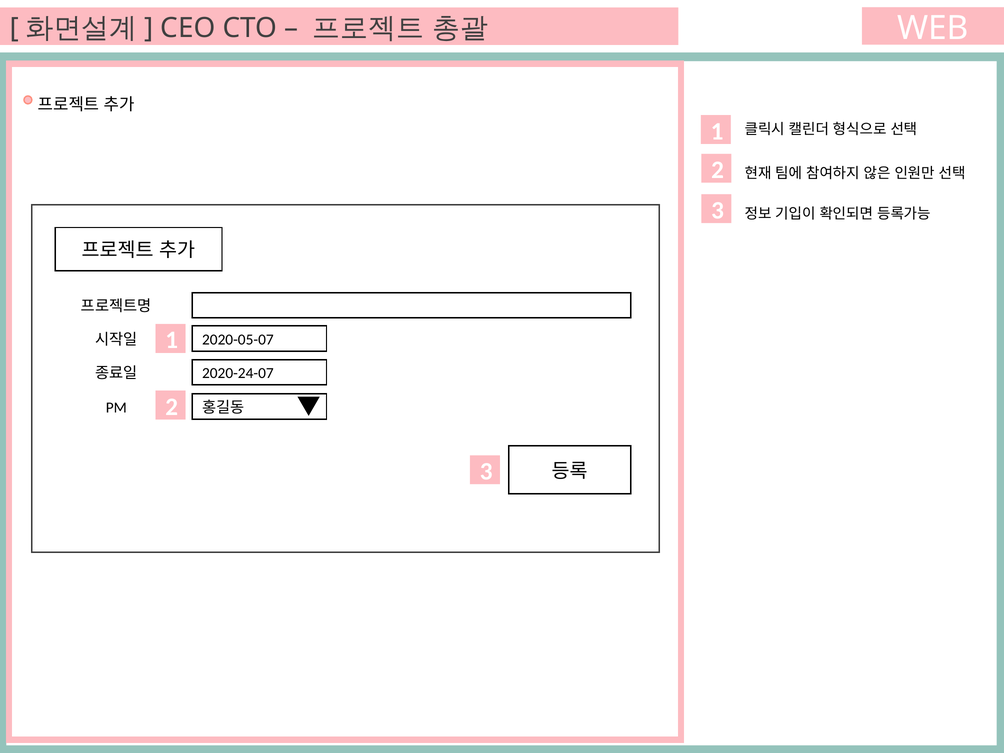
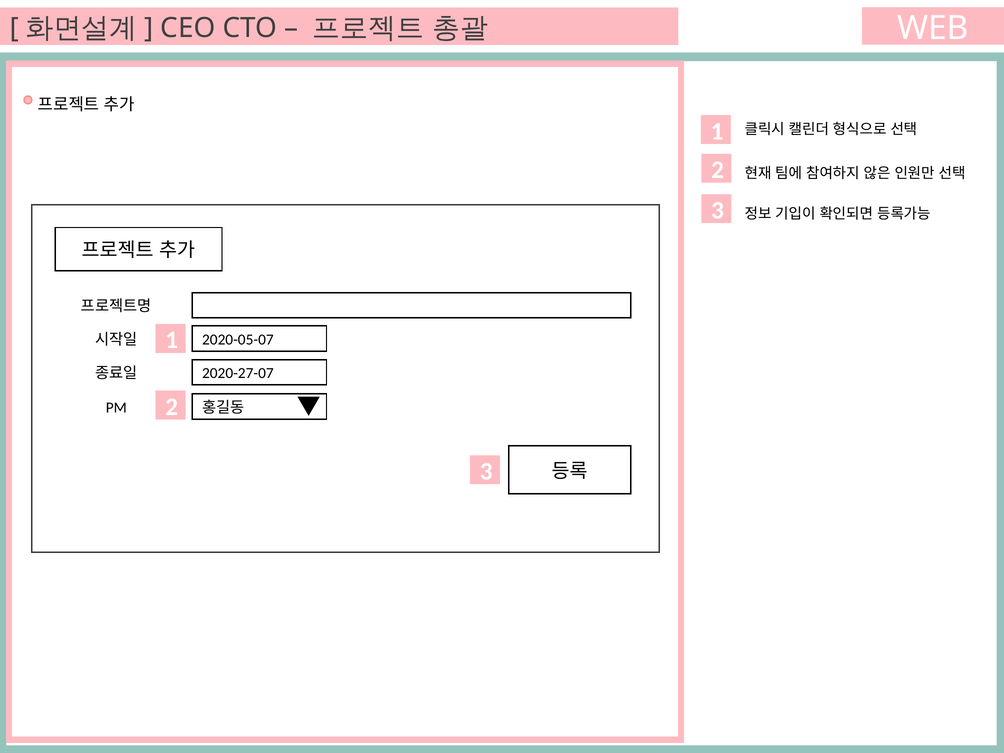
2020-24-07: 2020-24-07 -> 2020-27-07
